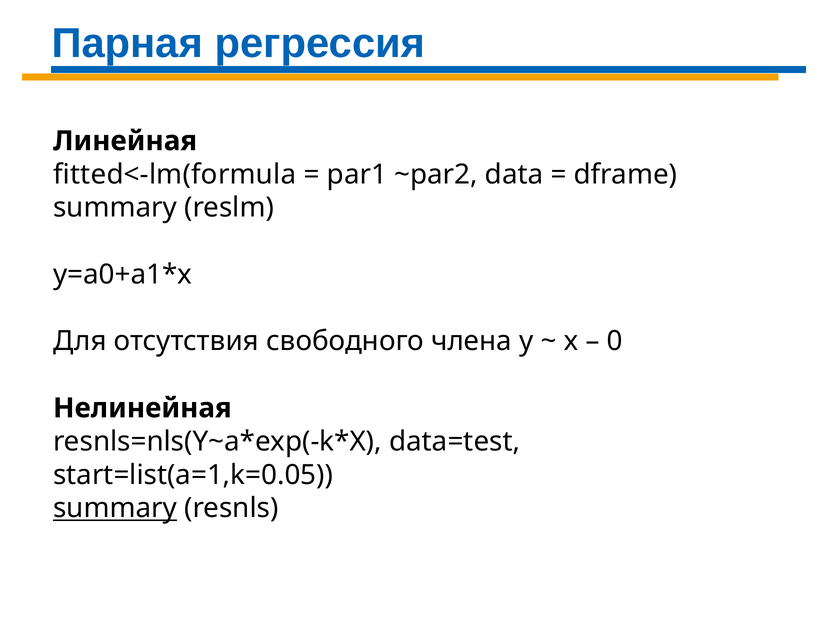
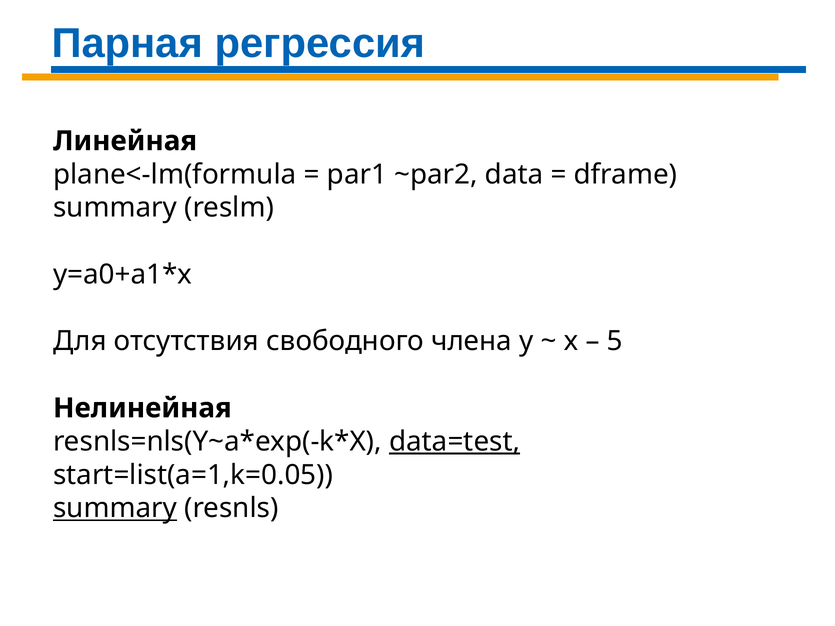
fitted<-lm(formula: fitted<-lm(formula -> plane<-lm(formula
0: 0 -> 5
data=test underline: none -> present
